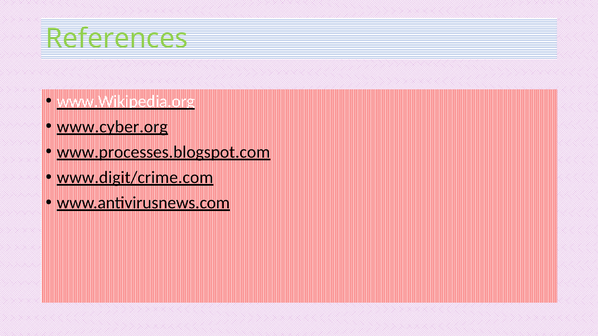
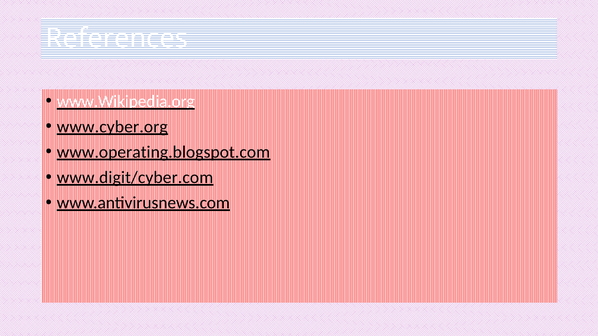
References colour: light green -> white
www.processes.blogspot.com: www.processes.blogspot.com -> www.operating.blogspot.com
www.digit/crime.com: www.digit/crime.com -> www.digit/cyber.com
